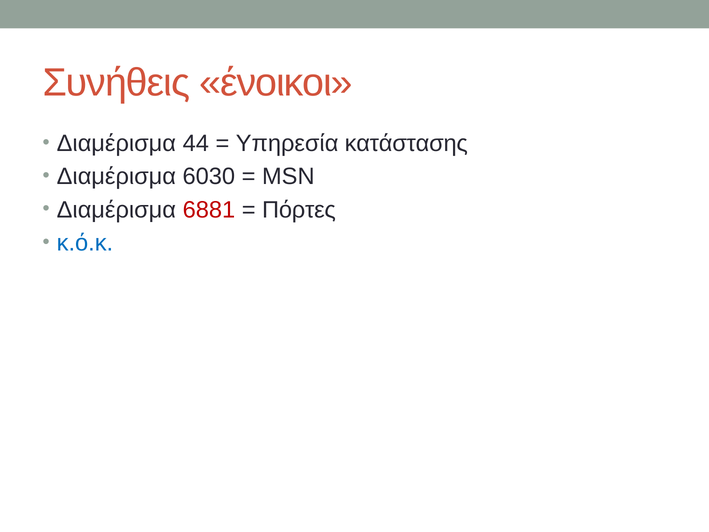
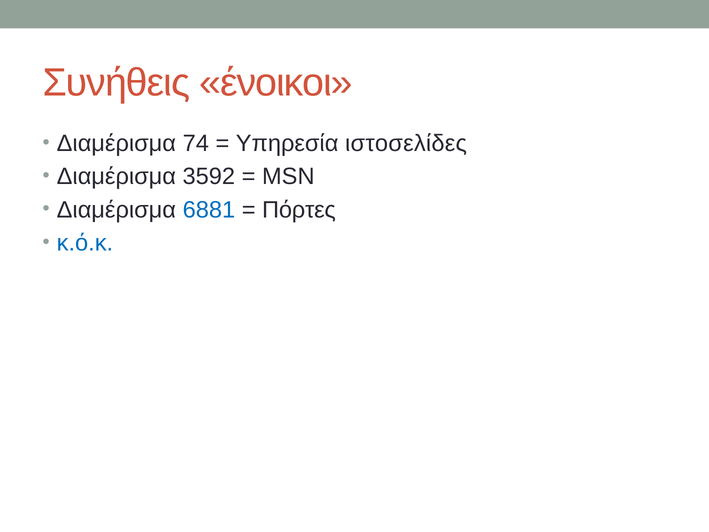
44: 44 -> 74
κατάστασης: κατάστασης -> ιστοσελίδες
6030: 6030 -> 3592
6881 colour: red -> blue
